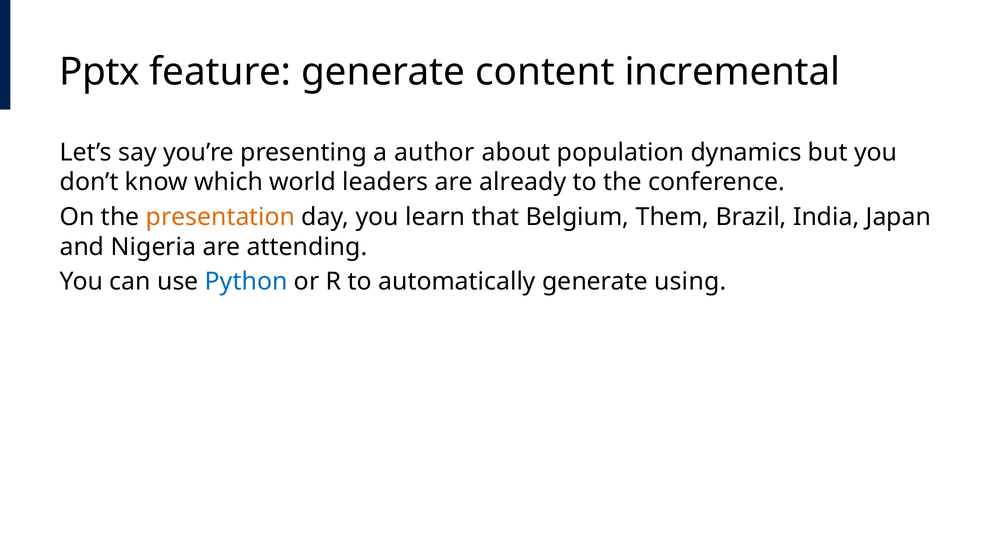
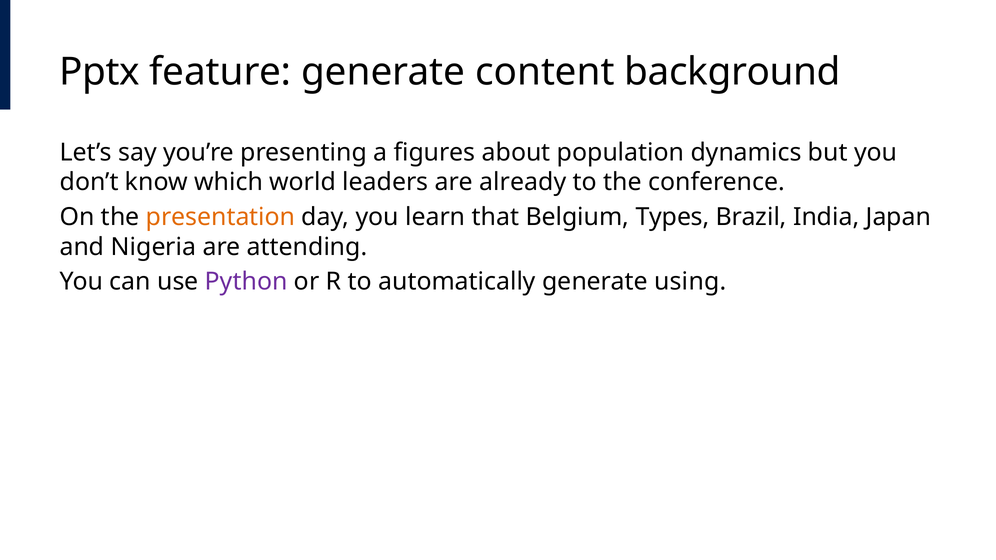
incremental: incremental -> background
author: author -> figures
Them: Them -> Types
Python colour: blue -> purple
